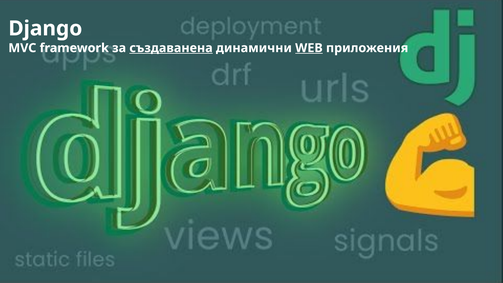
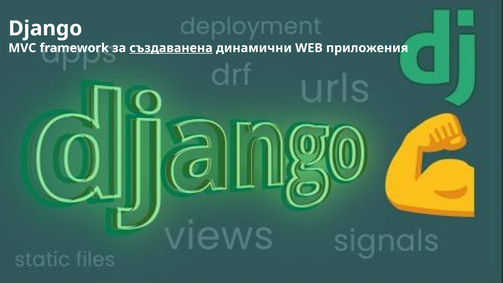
WEB underline: present -> none
